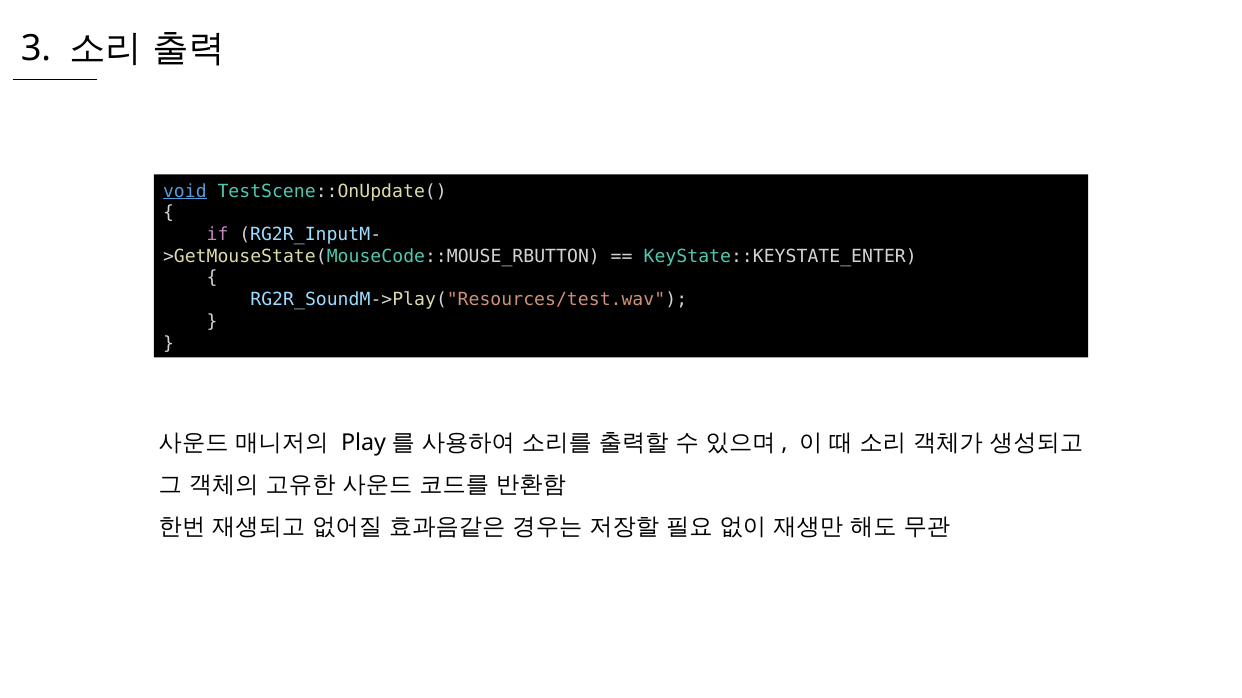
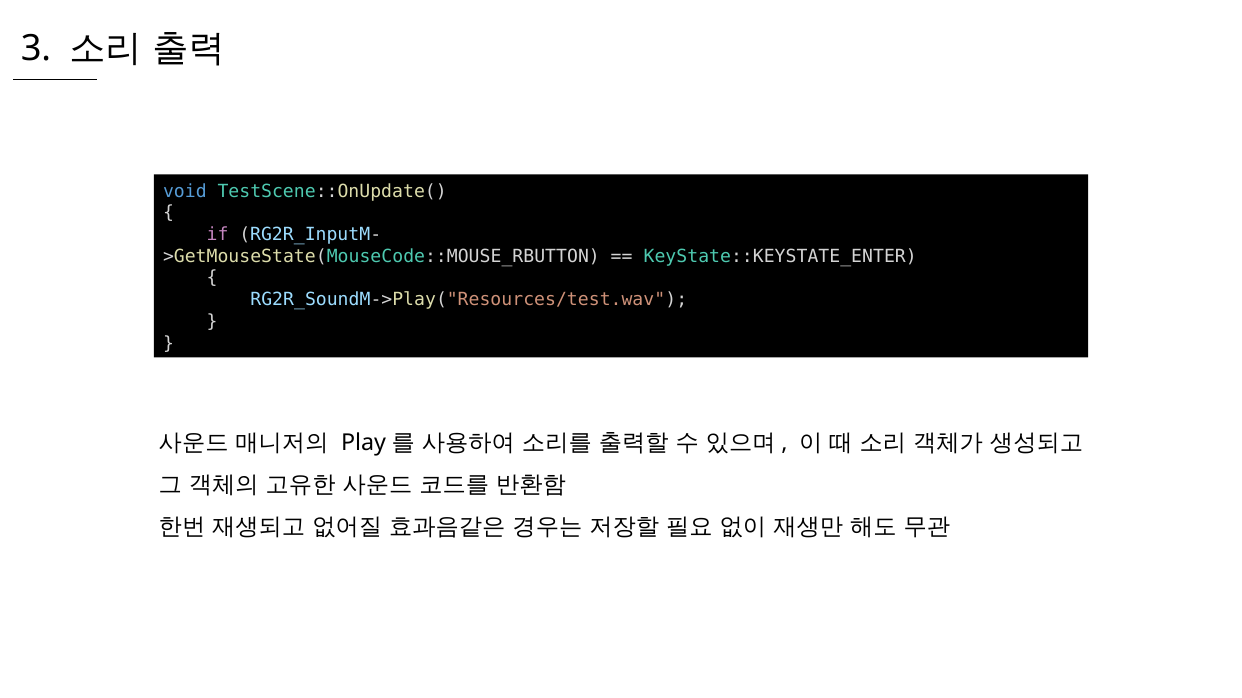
void underline: present -> none
